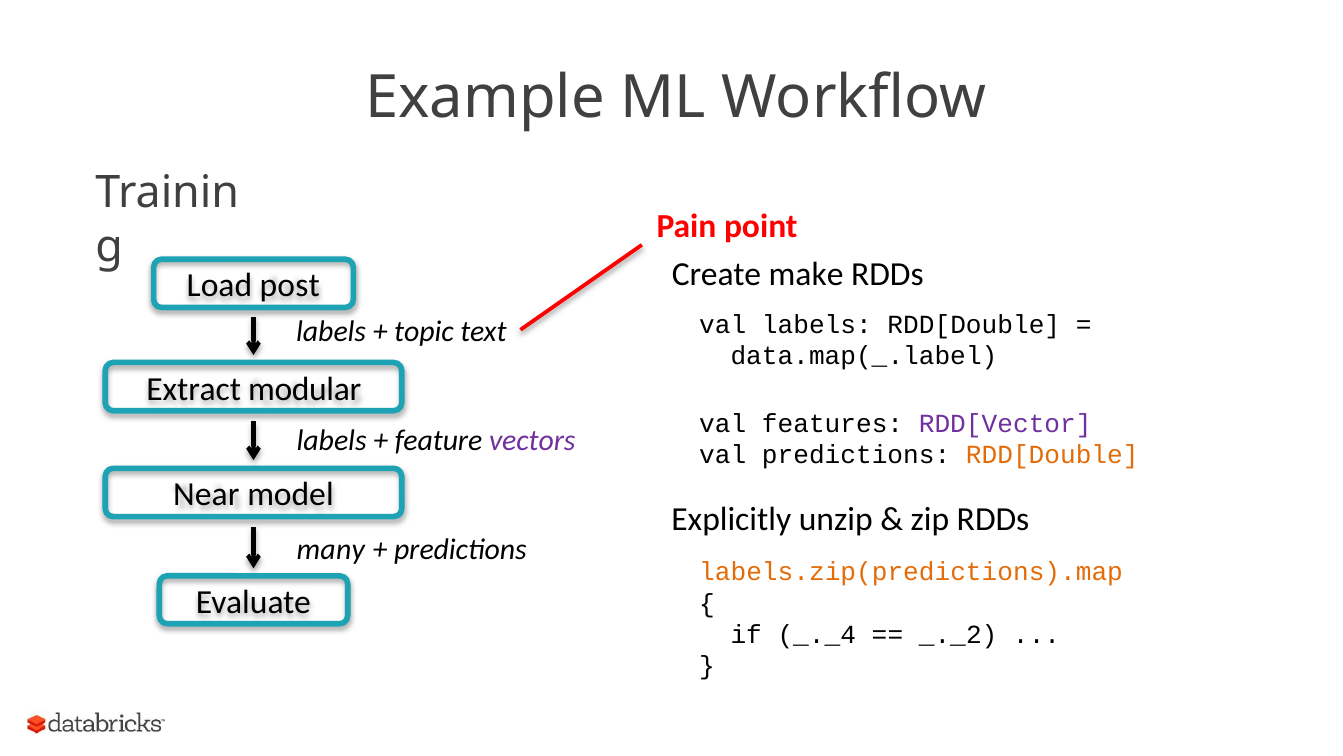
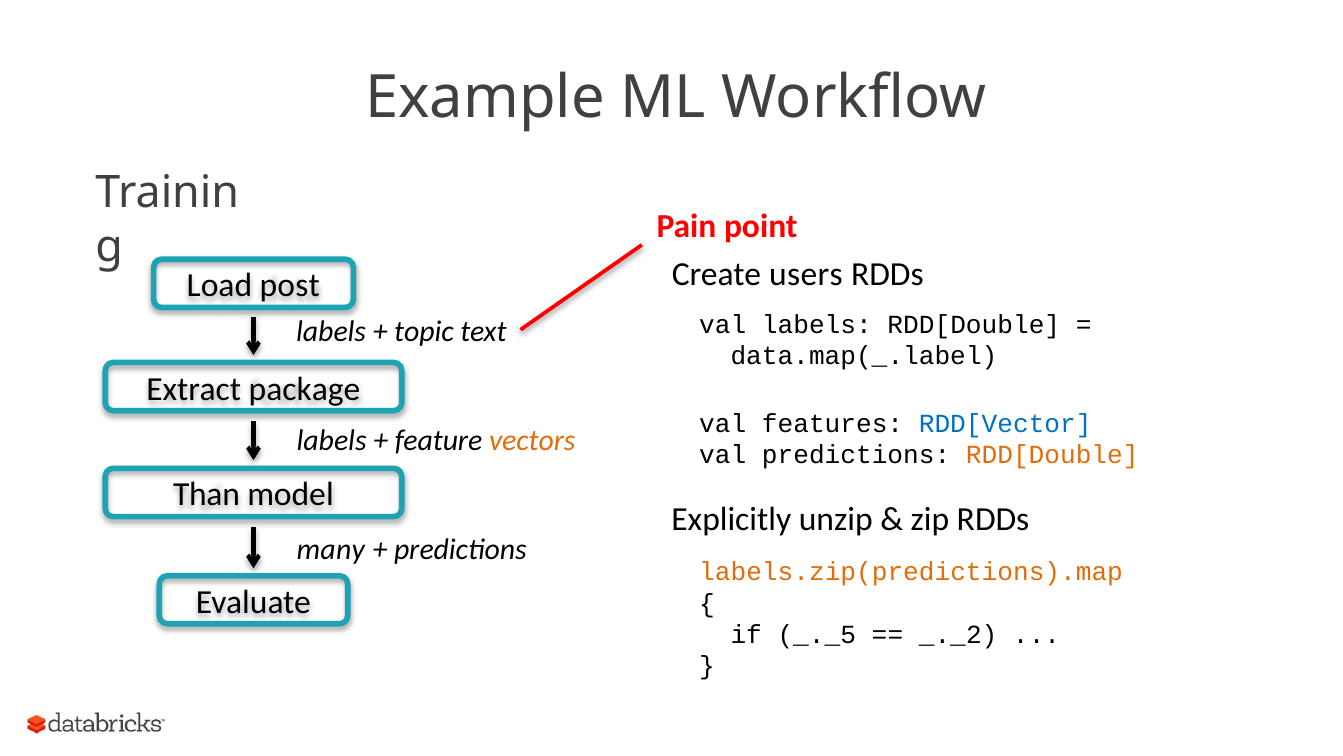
make: make -> users
modular: modular -> package
RDD[Vector colour: purple -> blue
vectors colour: purple -> orange
Near: Near -> Than
_._4: _._4 -> _._5
